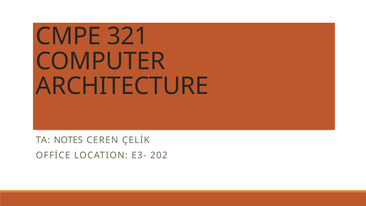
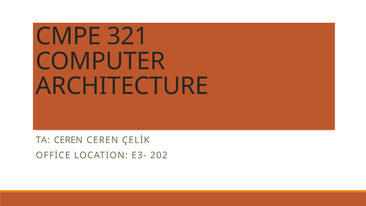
TA NOTES: NOTES -> CEREN
